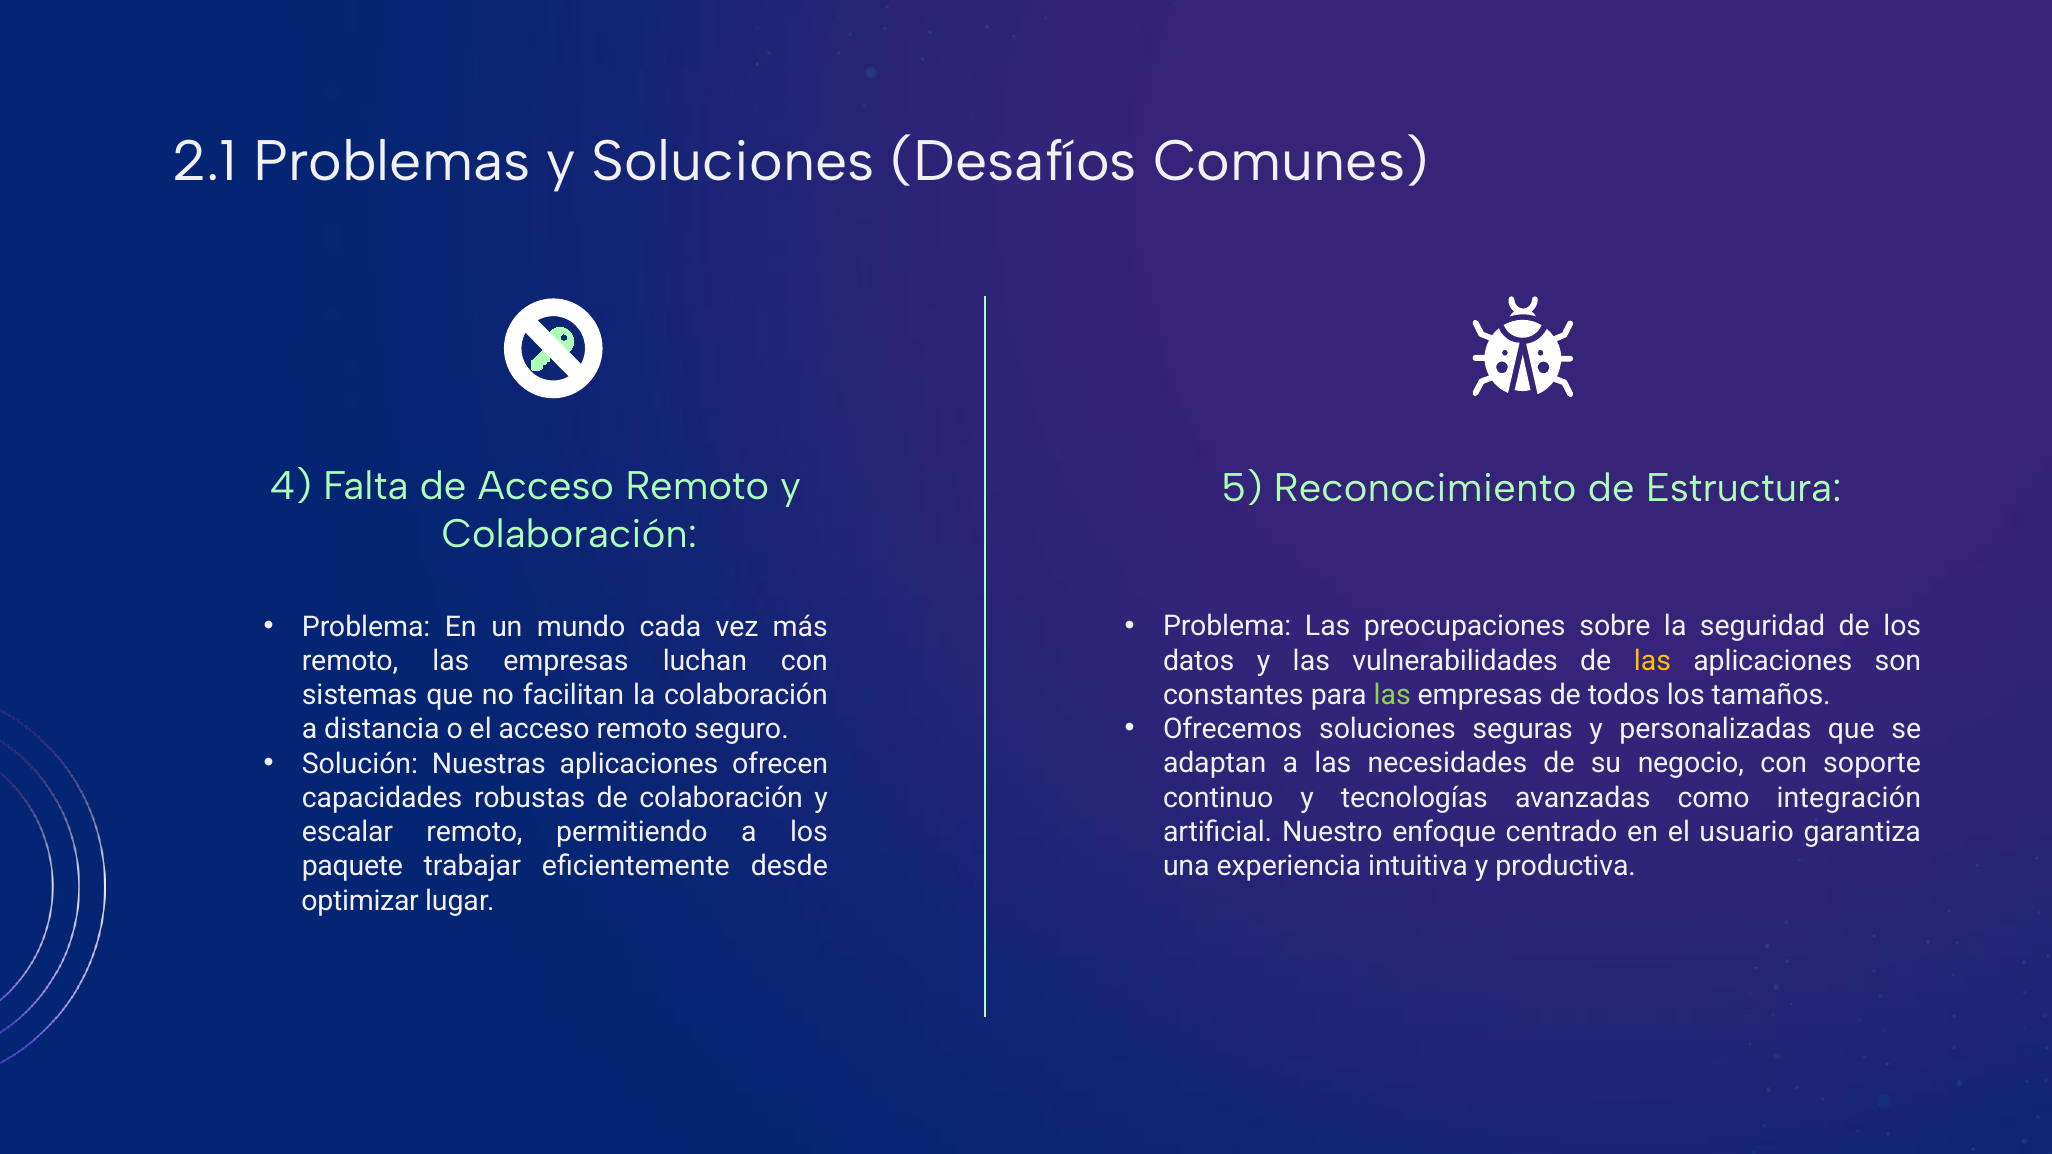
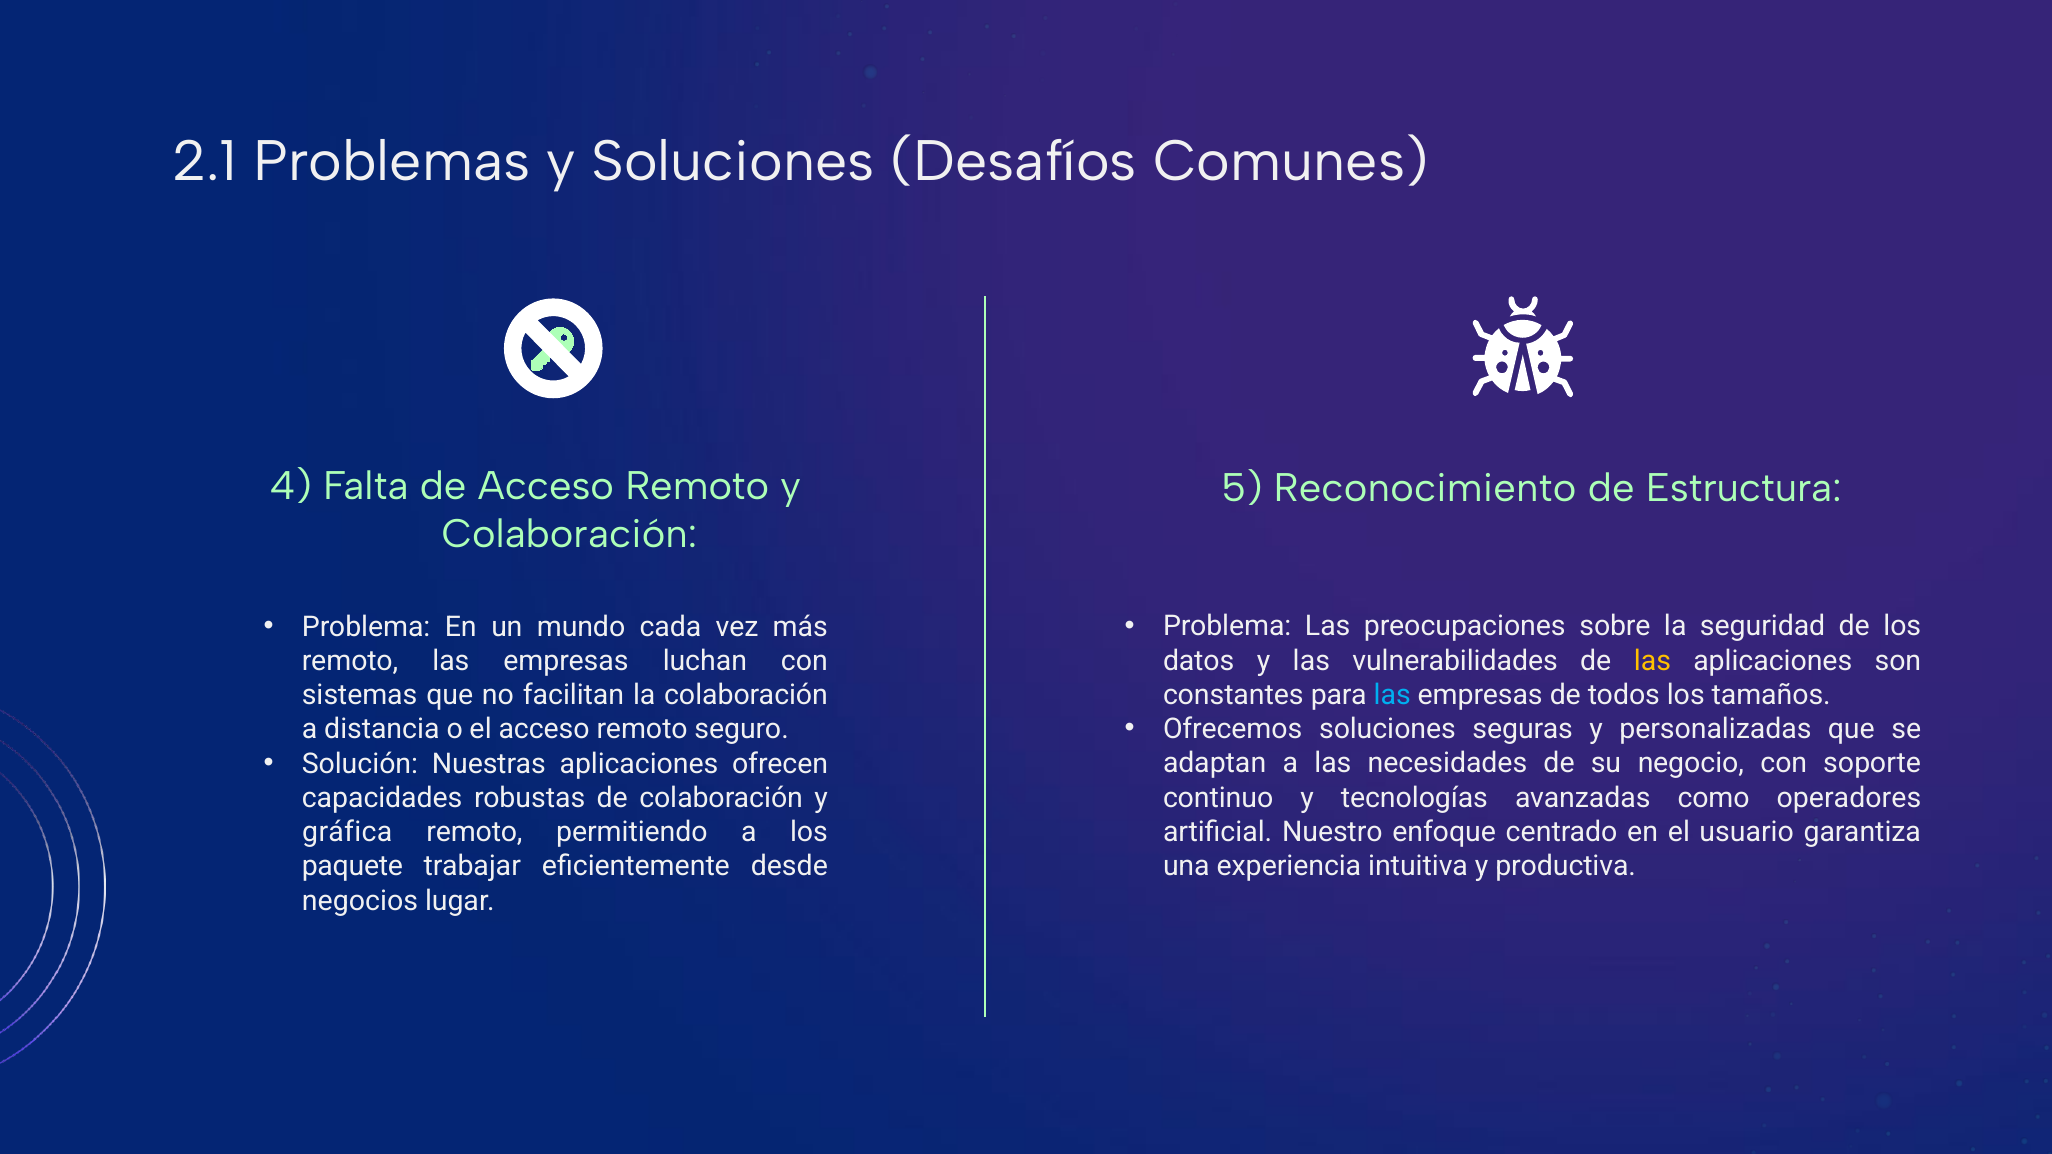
las at (1392, 695) colour: light green -> light blue
integración: integración -> operadores
escalar: escalar -> gráfica
optimizar: optimizar -> negocios
